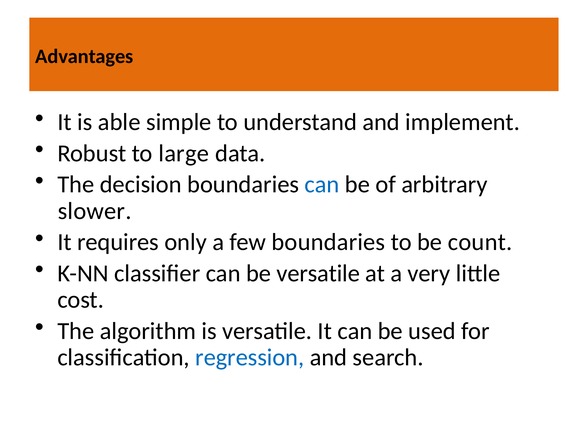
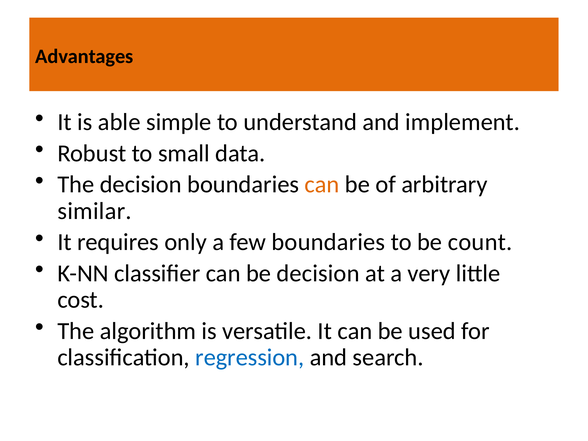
large: large -> small
can at (322, 185) colour: blue -> orange
slower: slower -> similar
be versatile: versatile -> decision
